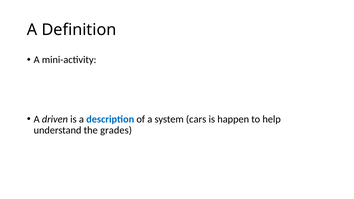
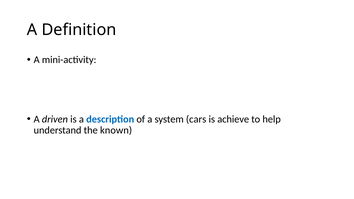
happen: happen -> achieve
grades: grades -> known
